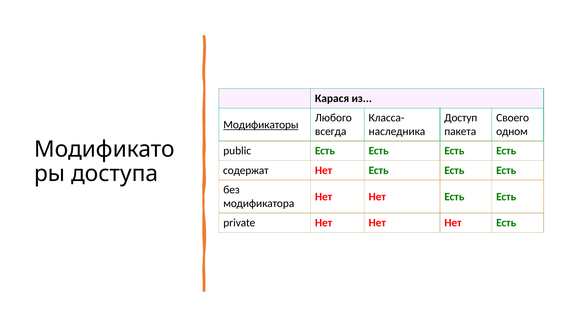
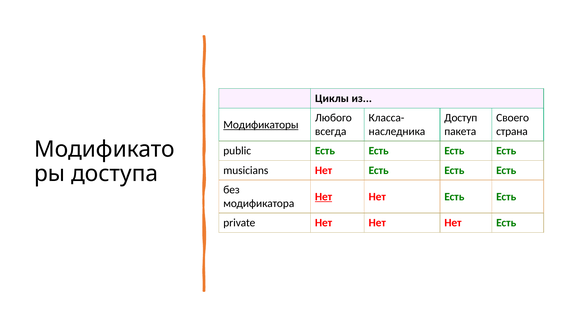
Карася: Карася -> Циклы
одном: одном -> страна
содержат: содержат -> musicians
Нет at (324, 197) underline: none -> present
